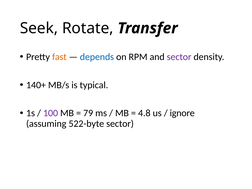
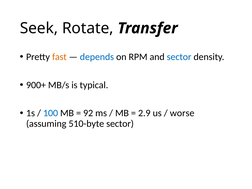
sector at (179, 57) colour: purple -> blue
140+: 140+ -> 900+
100 colour: purple -> blue
79: 79 -> 92
4.8: 4.8 -> 2.9
ignore: ignore -> worse
522-byte: 522-byte -> 510-byte
